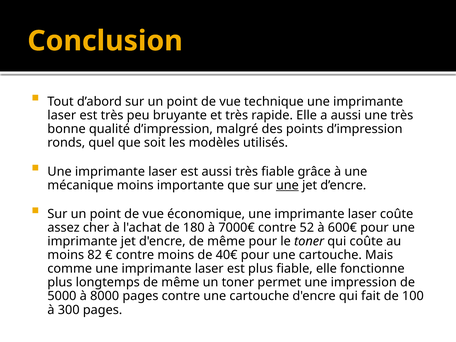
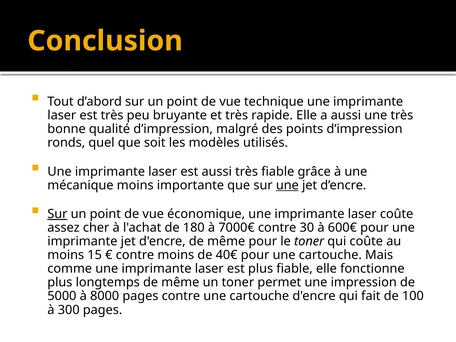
Sur at (57, 214) underline: none -> present
52: 52 -> 30
82: 82 -> 15
